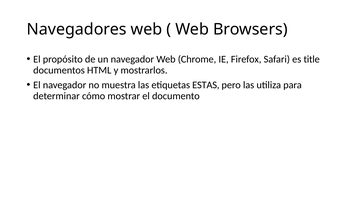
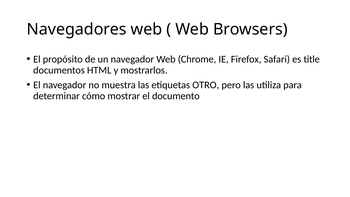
ESTAS: ESTAS -> OTRO
